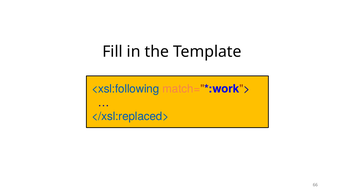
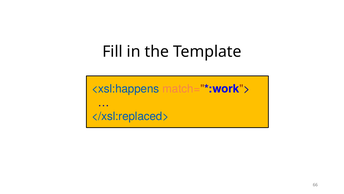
<xsl:following: <xsl:following -> <xsl:happens
